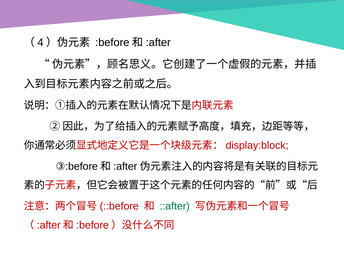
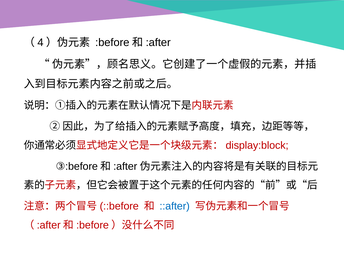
::after colour: green -> blue
